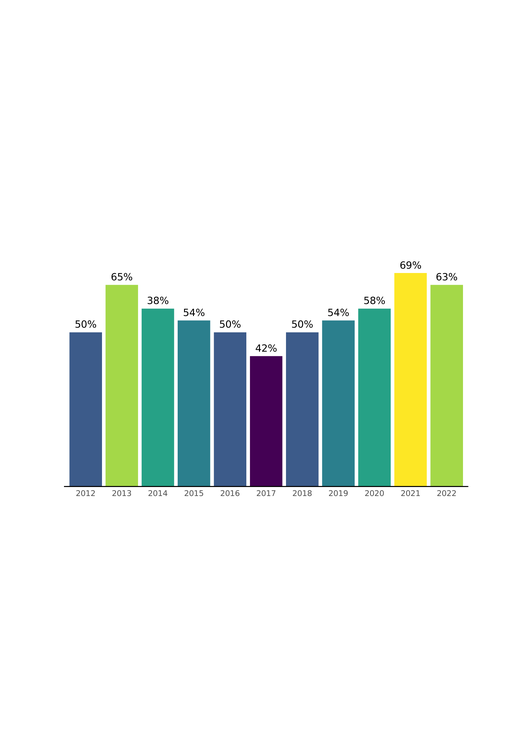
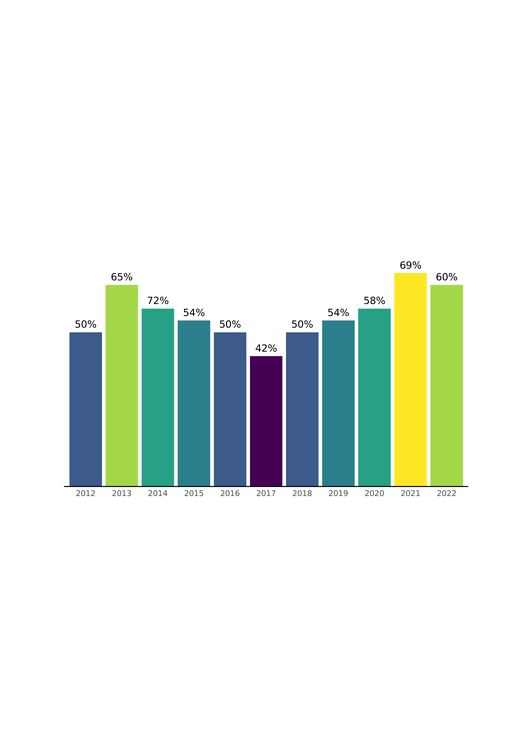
63%: 63% -> 60%
38%: 38% -> 72%
